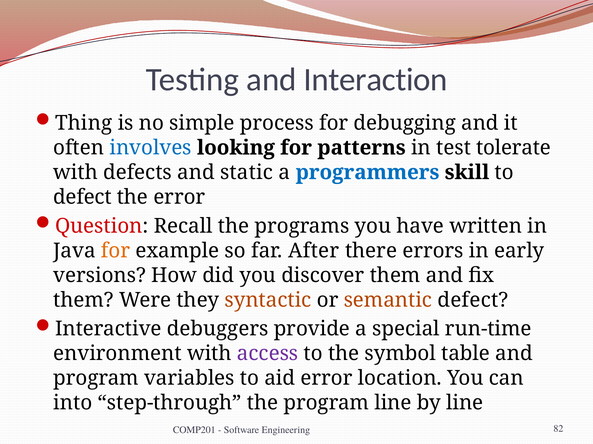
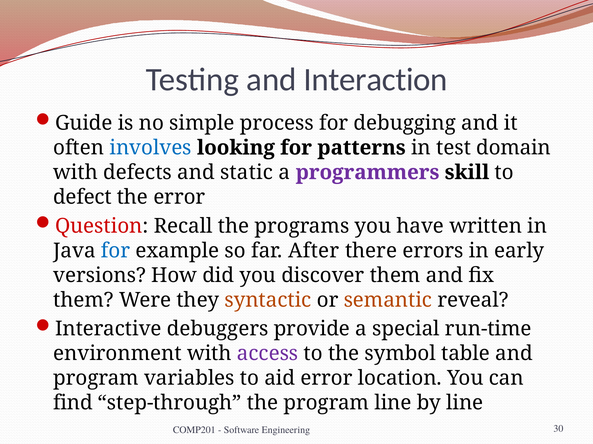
Thing: Thing -> Guide
tolerate: tolerate -> domain
programmers colour: blue -> purple
for at (115, 251) colour: orange -> blue
semantic defect: defect -> reveal
into: into -> find
82: 82 -> 30
